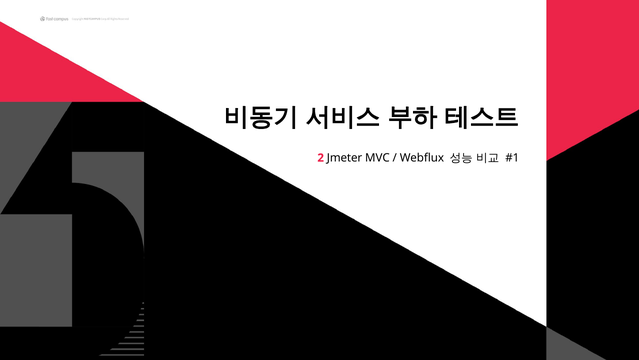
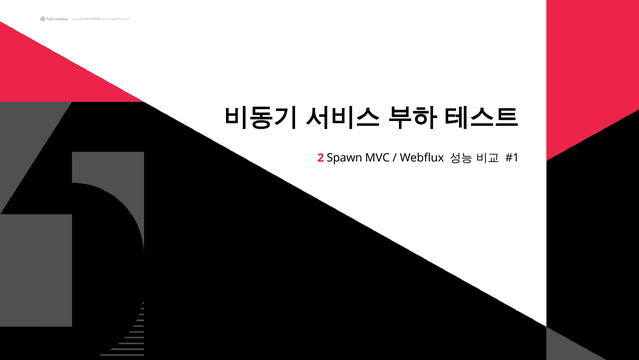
Jmeter: Jmeter -> Spawn
